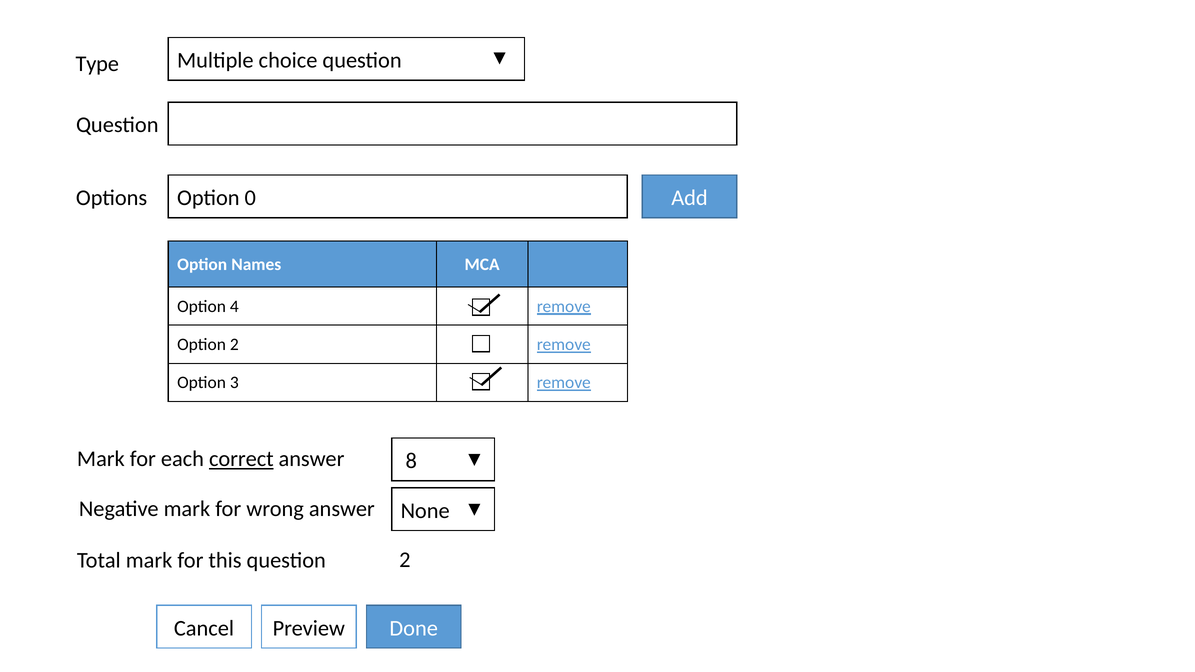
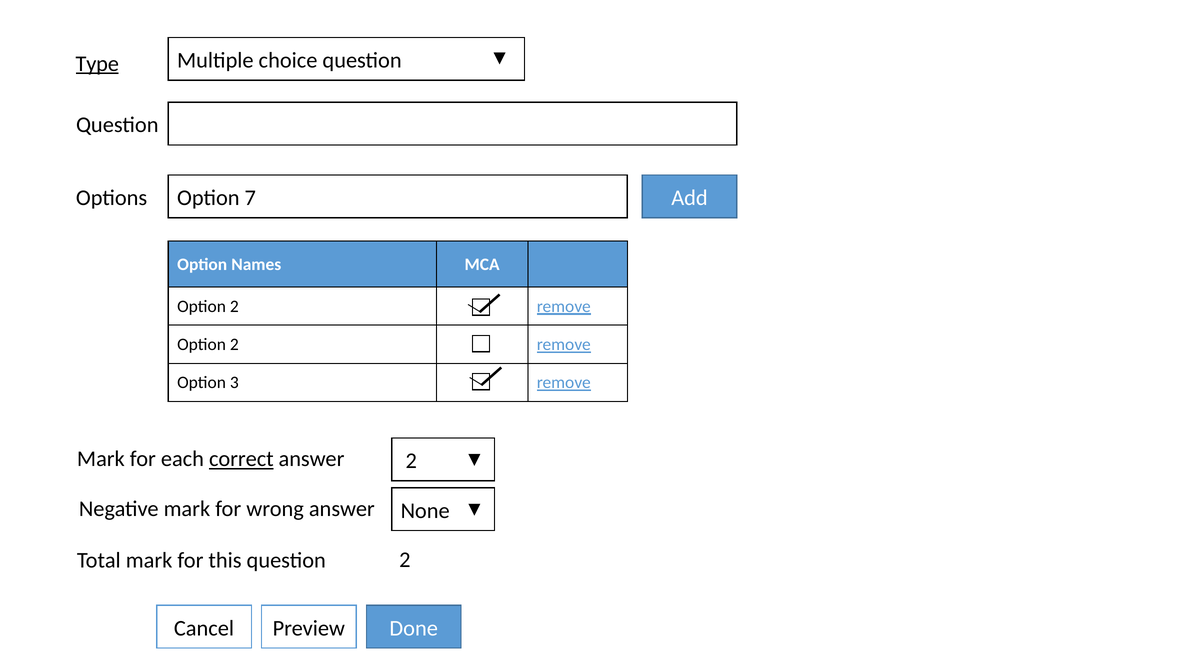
Type underline: none -> present
0: 0 -> 7
4 at (234, 306): 4 -> 2
answer 8: 8 -> 2
